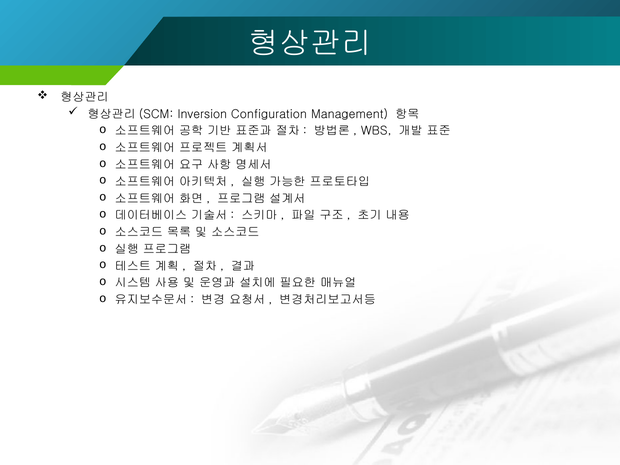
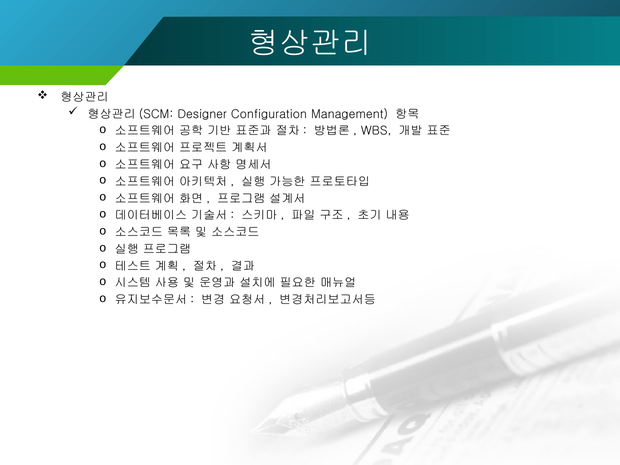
Inversion: Inversion -> Designer
